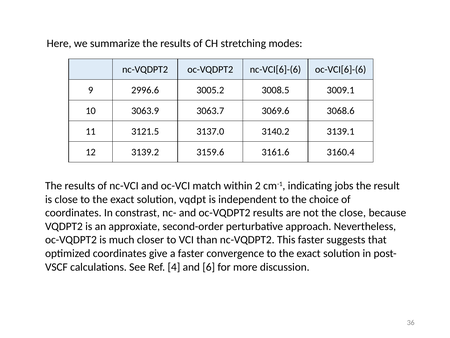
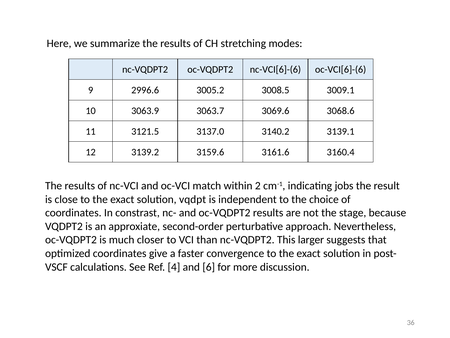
the close: close -> stage
This faster: faster -> larger
